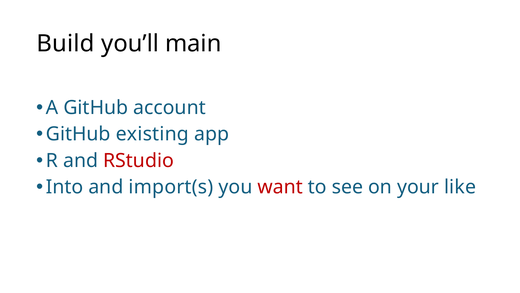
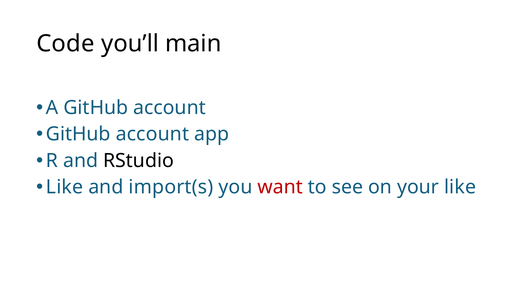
Build: Build -> Code
existing at (152, 134): existing -> account
RStudio colour: red -> black
Into at (65, 187): Into -> Like
